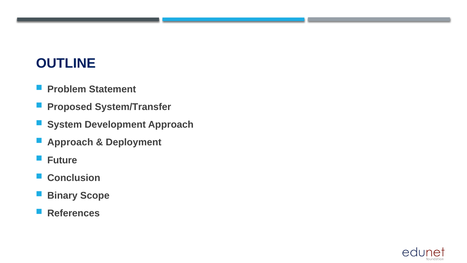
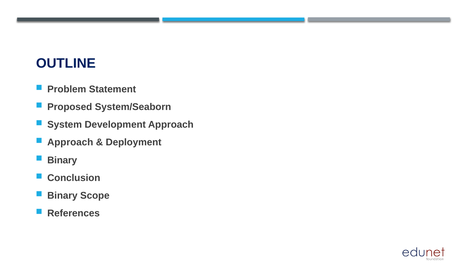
System/Transfer: System/Transfer -> System/Seaborn
Future at (62, 160): Future -> Binary
